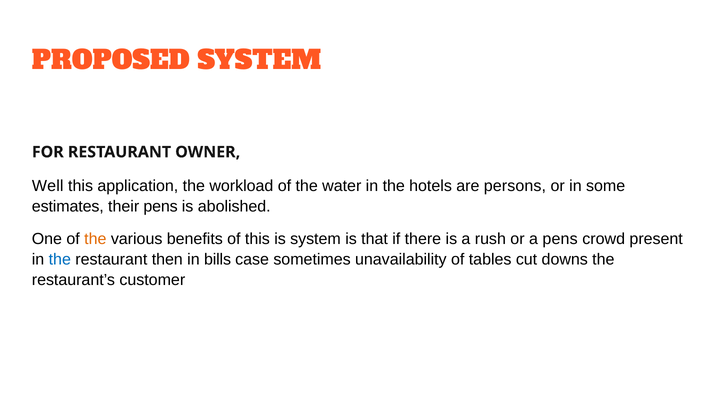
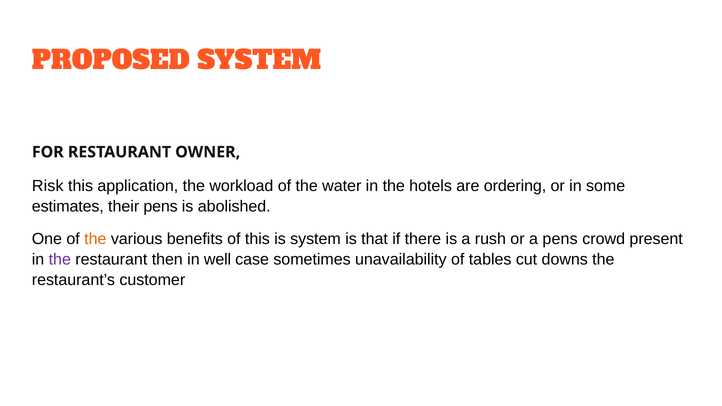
Well: Well -> Risk
persons: persons -> ordering
the at (60, 259) colour: blue -> purple
bills: bills -> well
